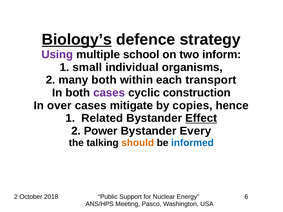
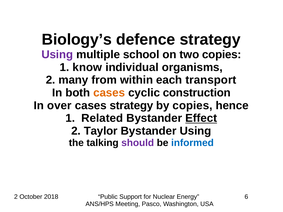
Biology’s underline: present -> none
two inform: inform -> copies
small: small -> know
many both: both -> from
cases at (109, 93) colour: purple -> orange
cases mitigate: mitigate -> strategy
Power: Power -> Taylor
Bystander Every: Every -> Using
should colour: orange -> purple
